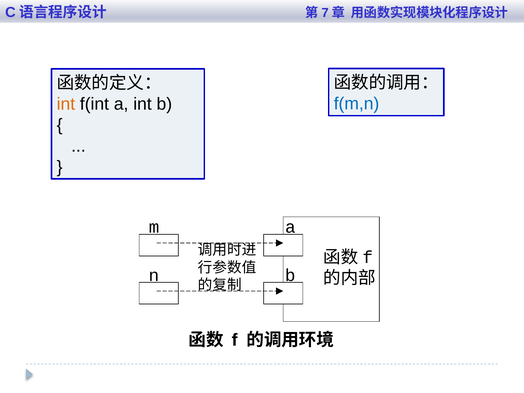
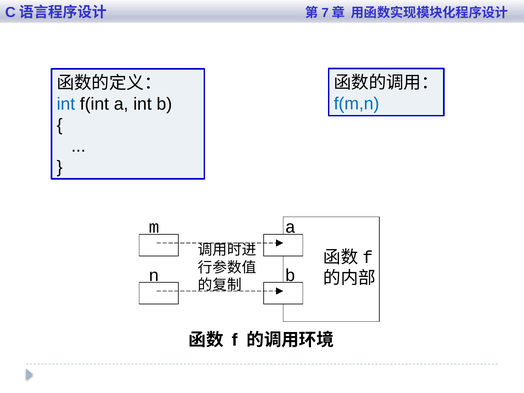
int at (66, 104) colour: orange -> blue
